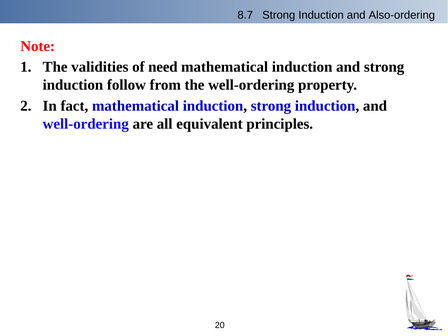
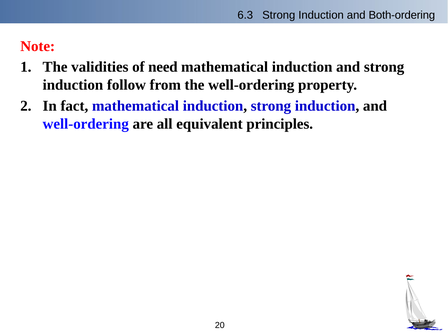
8.7: 8.7 -> 6.3
Also-ordering: Also-ordering -> Both-ordering
